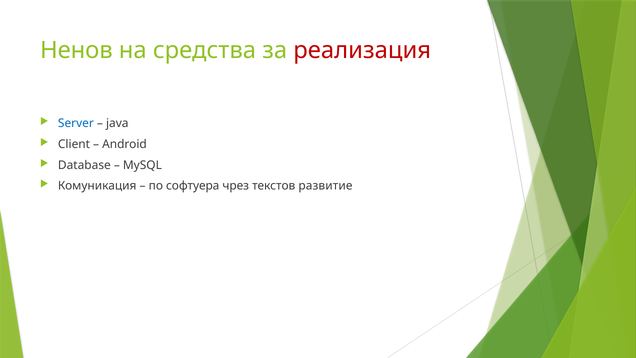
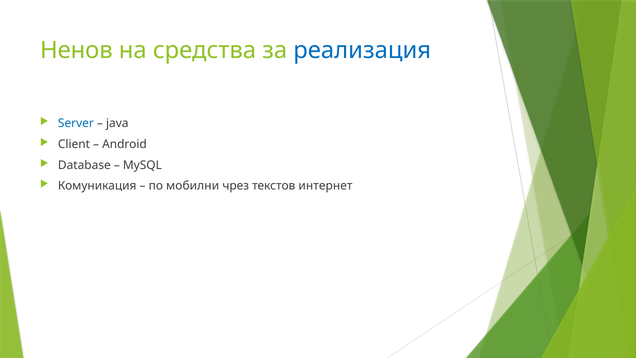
реализация colour: red -> blue
софтуера: софтуера -> мобилни
развитие: развитие -> интернет
